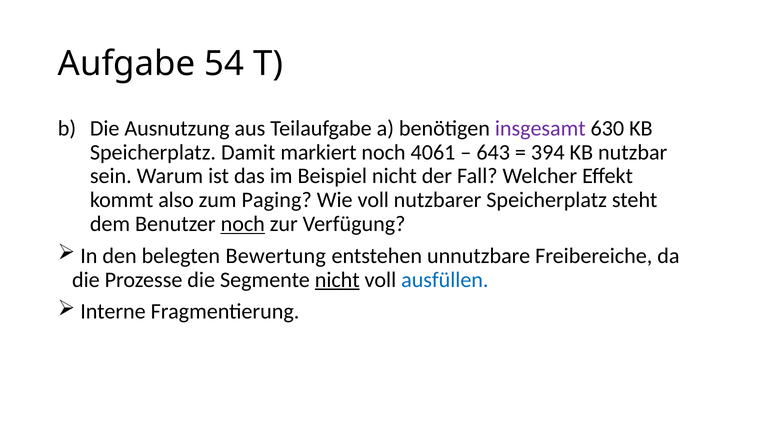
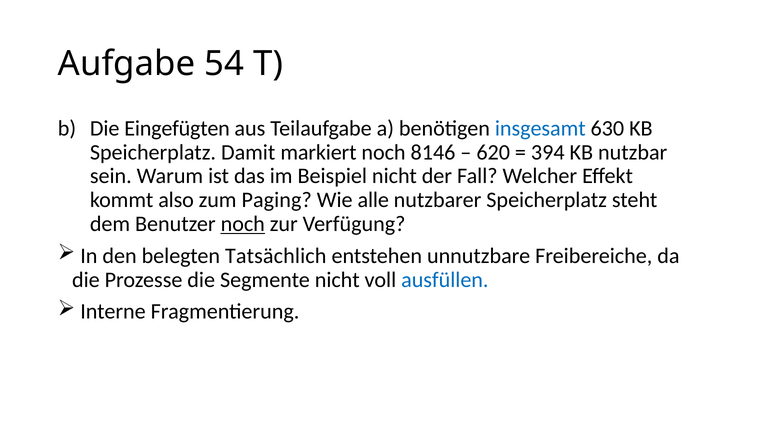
Ausnutzung: Ausnutzung -> Eingefügten
insgesamt colour: purple -> blue
4061: 4061 -> 8146
643: 643 -> 620
Wie voll: voll -> alle
Bewertung: Bewertung -> Tatsächlich
nicht at (337, 280) underline: present -> none
